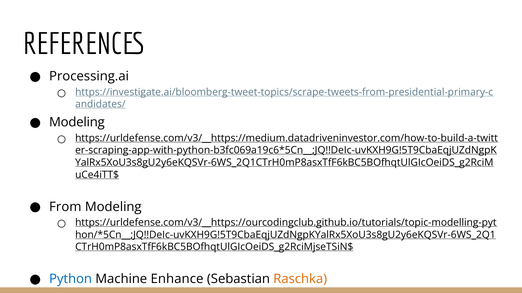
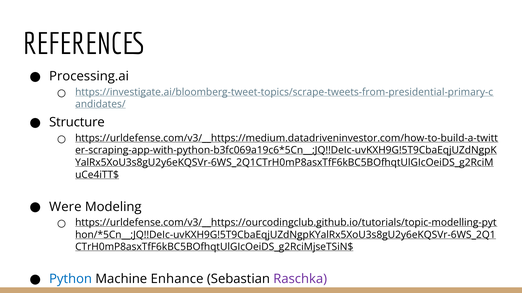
Modeling at (77, 123): Modeling -> Structure
From: From -> Were
Raschka colour: orange -> purple
